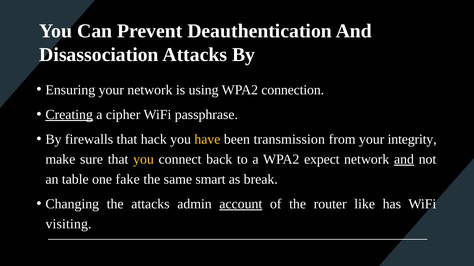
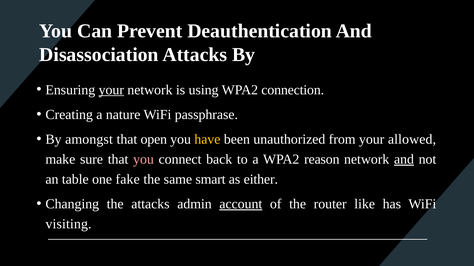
your at (111, 90) underline: none -> present
Creating underline: present -> none
cipher: cipher -> nature
firewalls: firewalls -> amongst
hack: hack -> open
transmission: transmission -> unauthorized
integrity: integrity -> allowed
you at (144, 160) colour: yellow -> pink
expect: expect -> reason
break: break -> either
